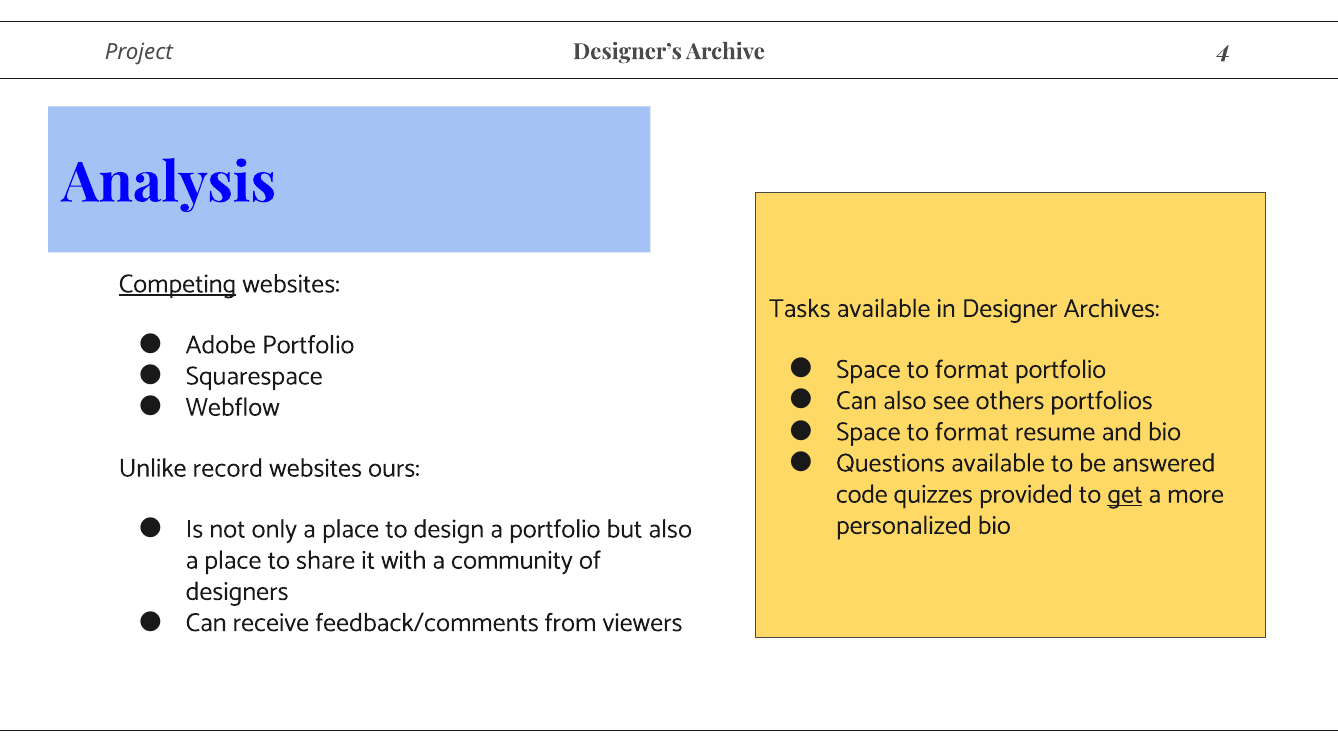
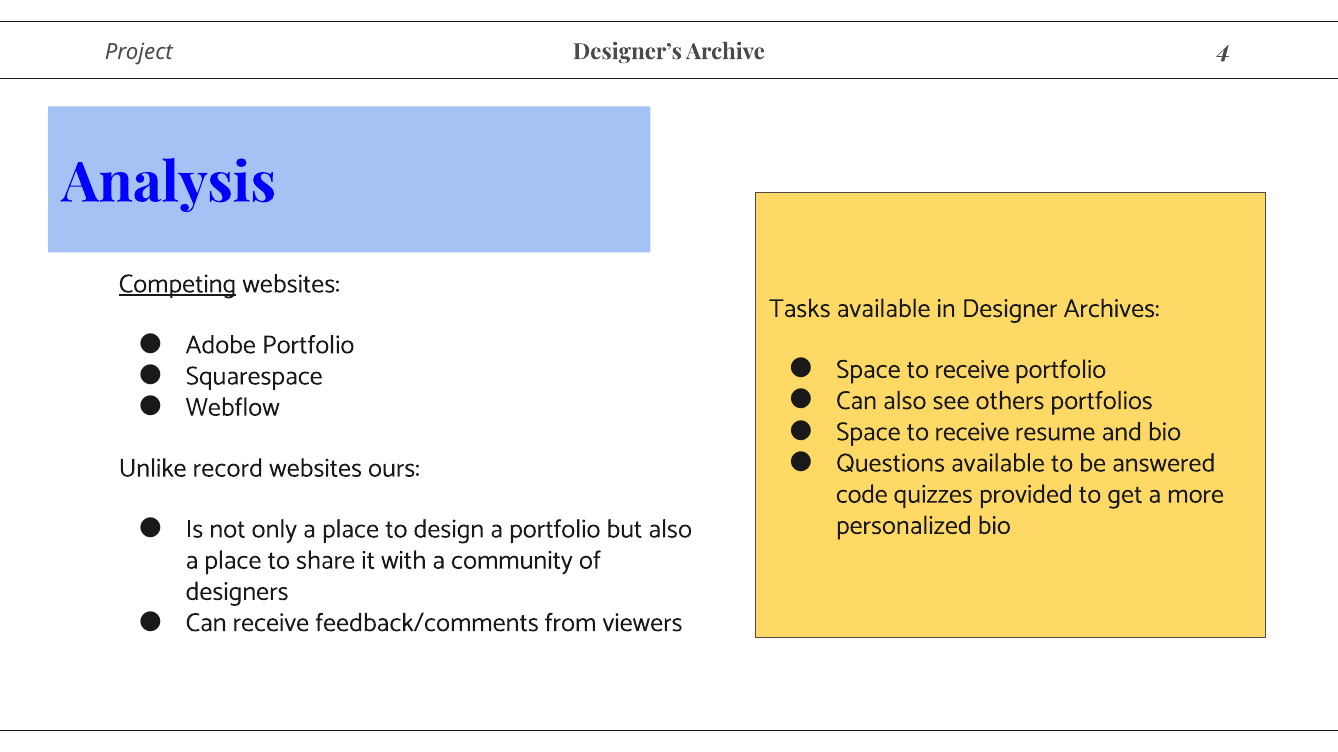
format at (972, 370): format -> receive
format at (972, 432): format -> receive
get underline: present -> none
